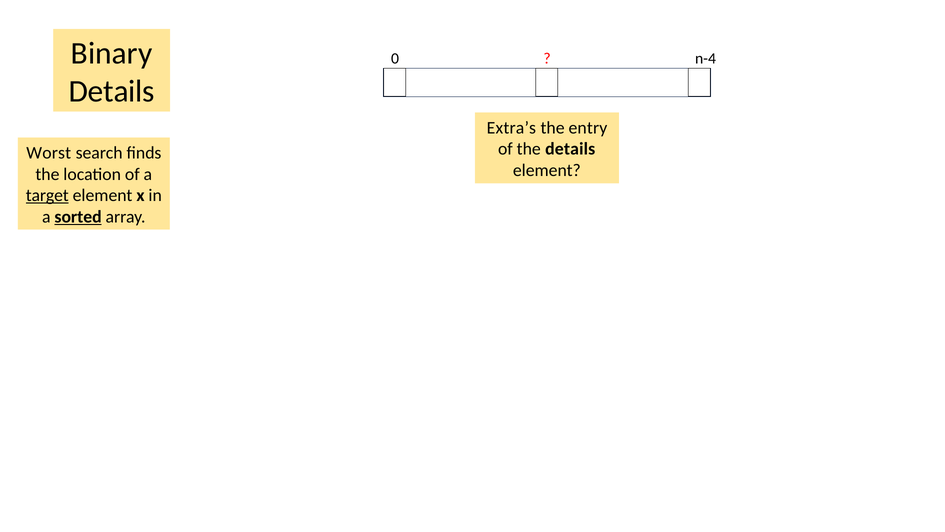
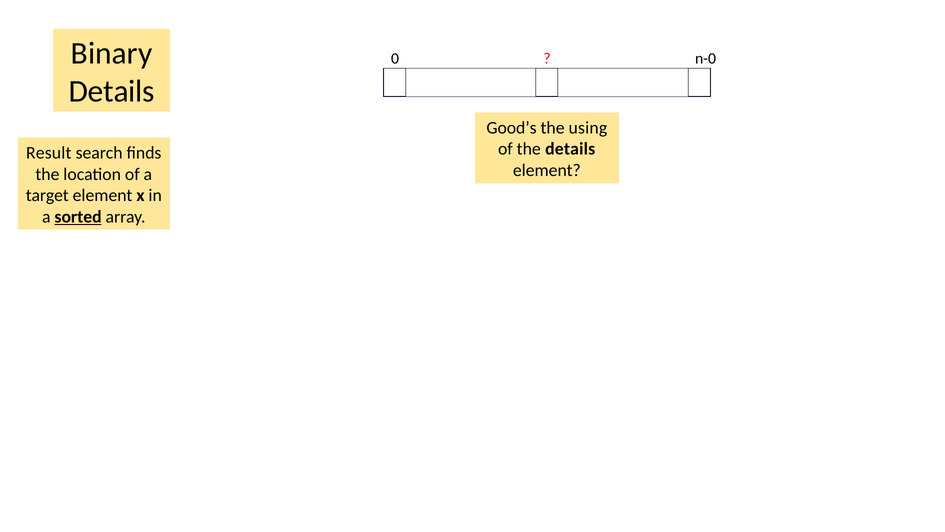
n-4: n-4 -> n-0
Extra’s: Extra’s -> Good’s
entry: entry -> using
Worst: Worst -> Result
target underline: present -> none
